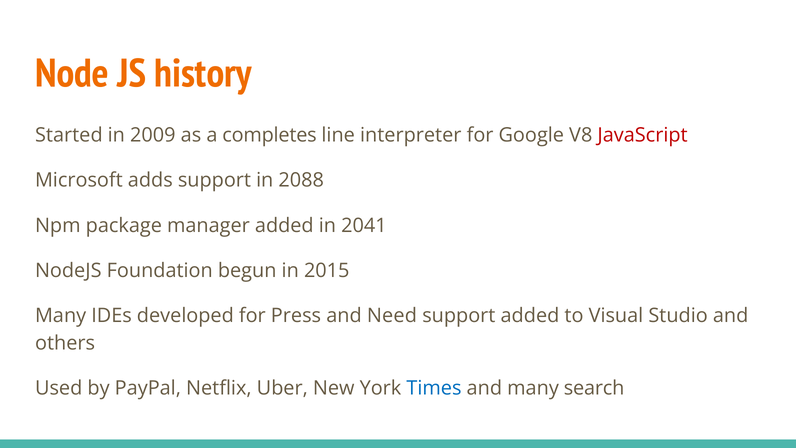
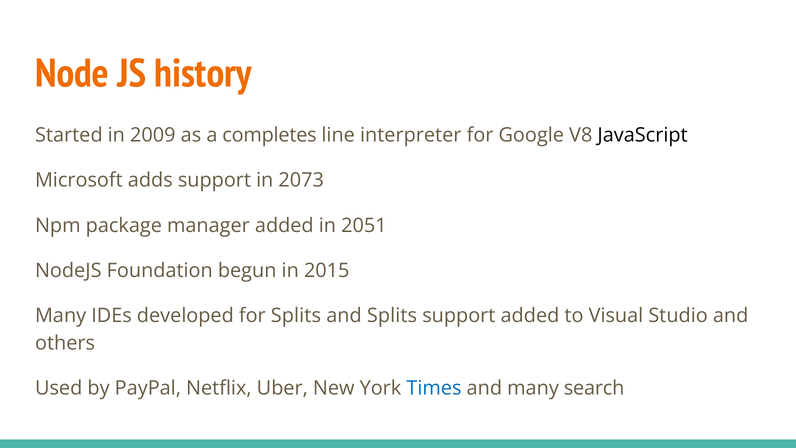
JavaScript colour: red -> black
2088: 2088 -> 2073
2041: 2041 -> 2051
for Press: Press -> Splits
and Need: Need -> Splits
